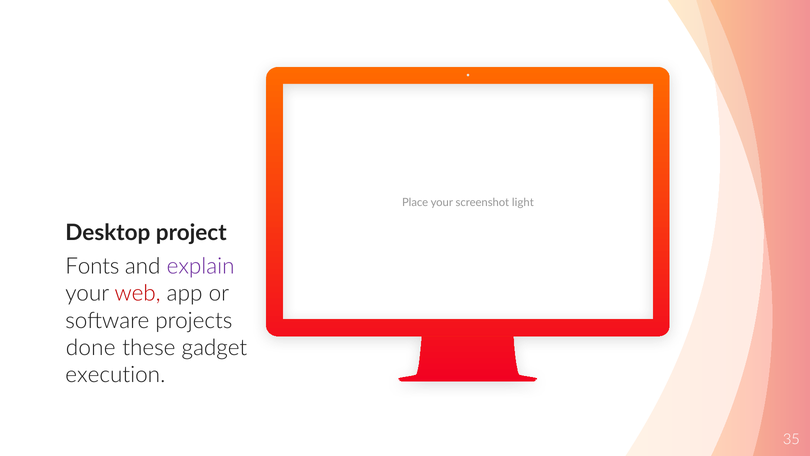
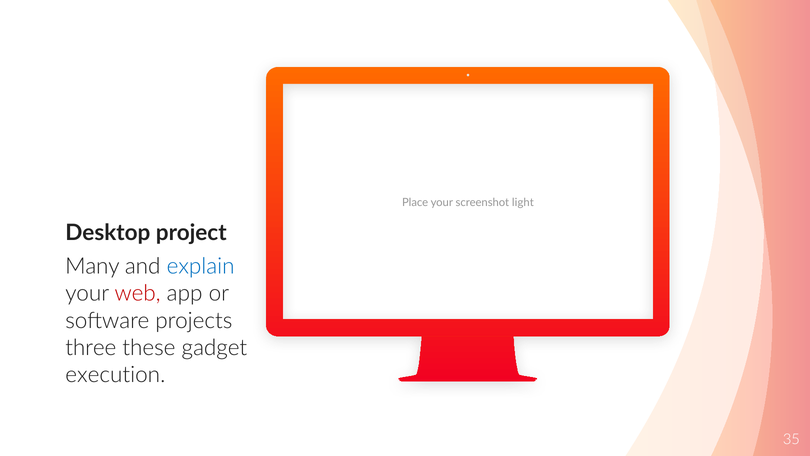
Fonts: Fonts -> Many
explain colour: purple -> blue
done: done -> three
